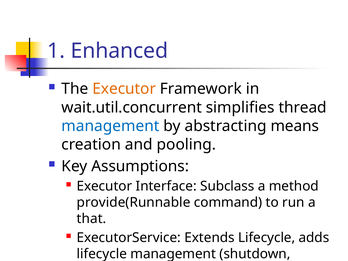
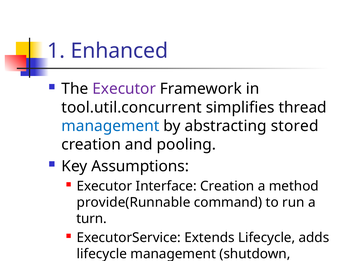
Executor at (124, 89) colour: orange -> purple
wait.util.concurrent: wait.util.concurrent -> tool.util.concurrent
means: means -> stored
Interface Subclass: Subclass -> Creation
that: that -> turn
